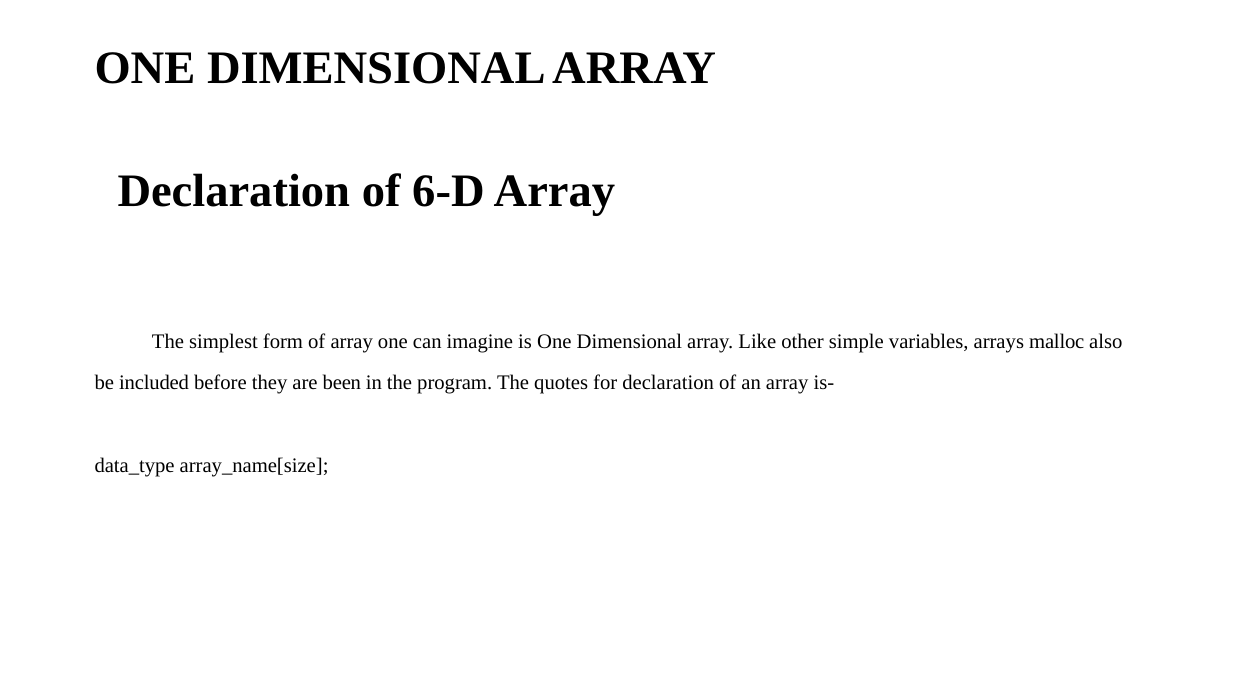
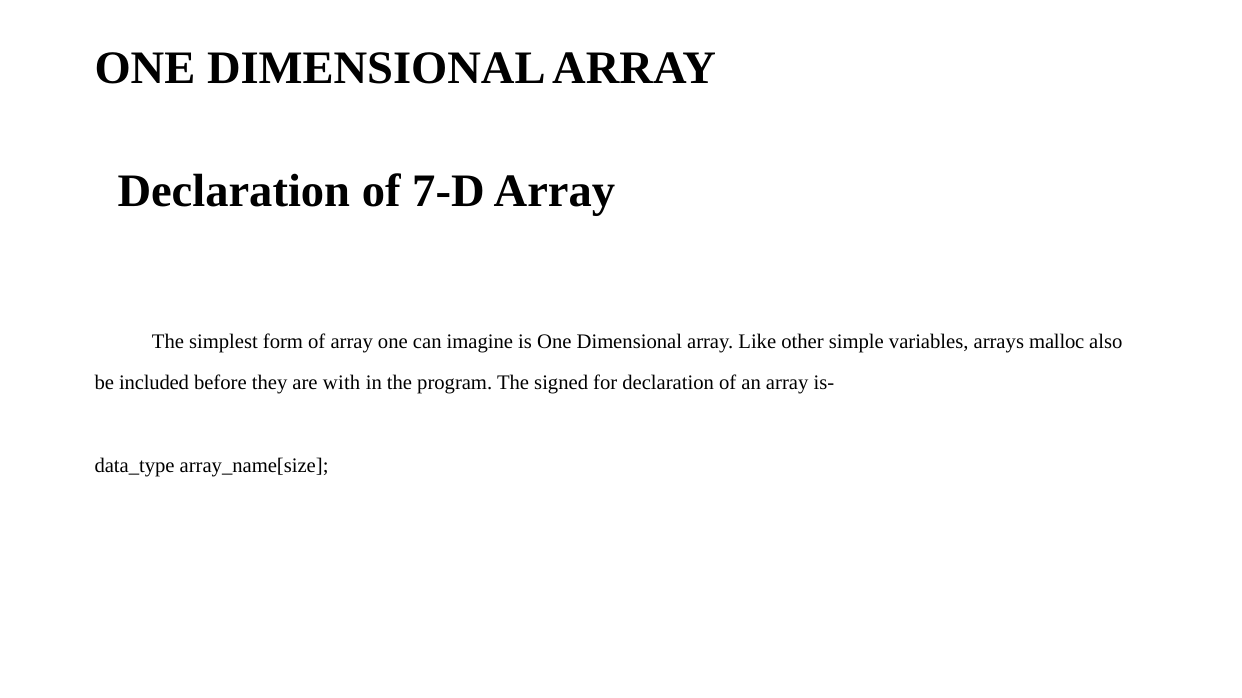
6-D: 6-D -> 7-D
been: been -> with
quotes: quotes -> signed
